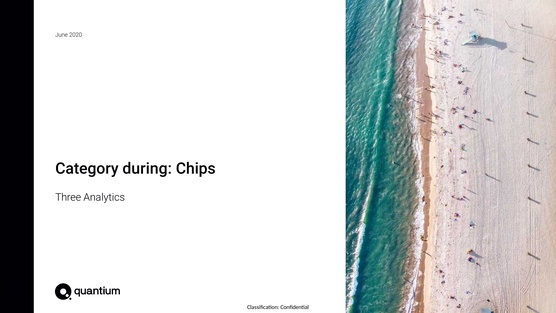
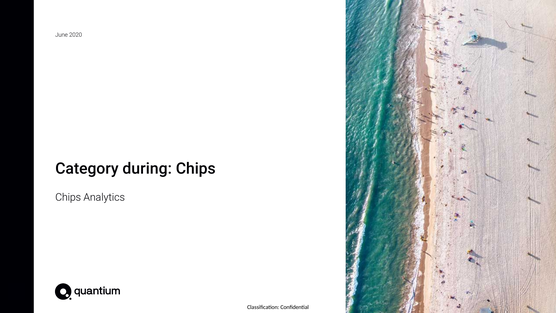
Three at (68, 197): Three -> Chips
